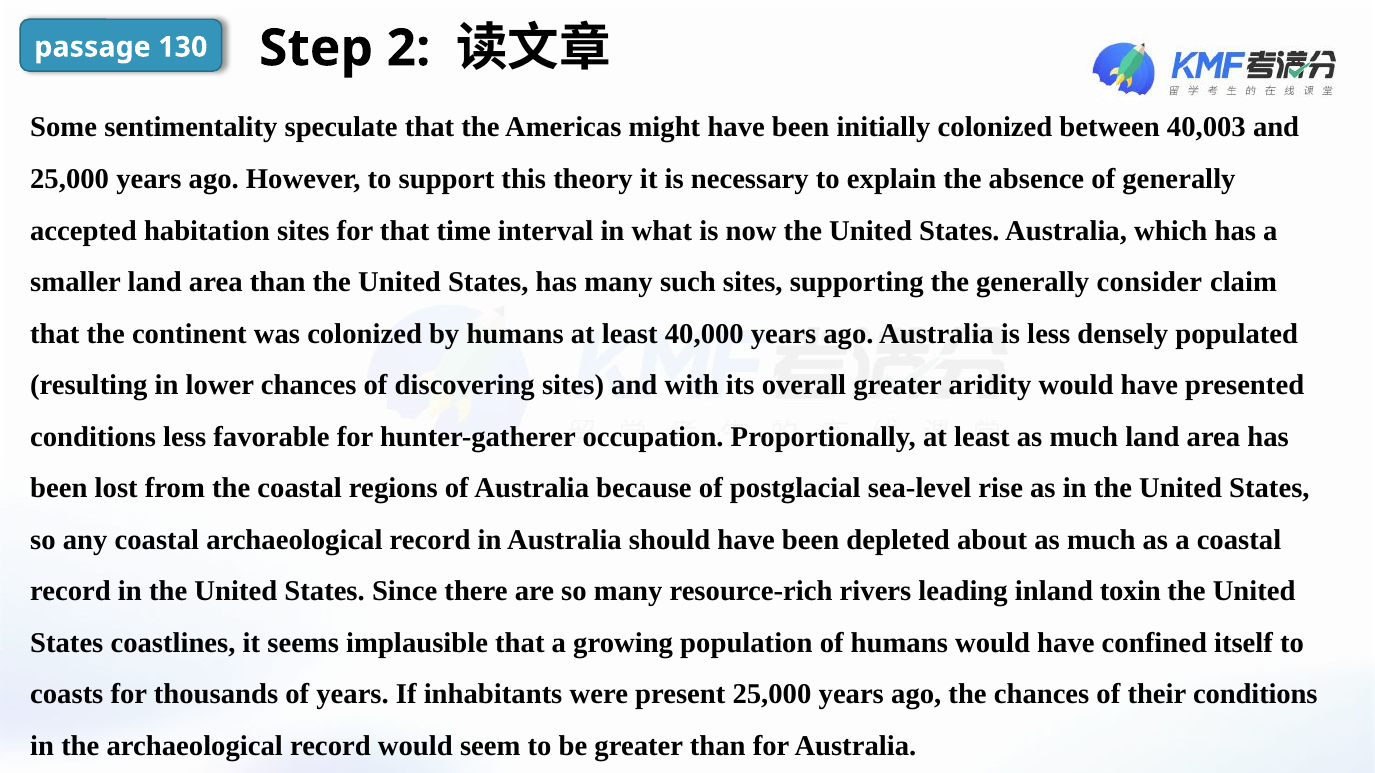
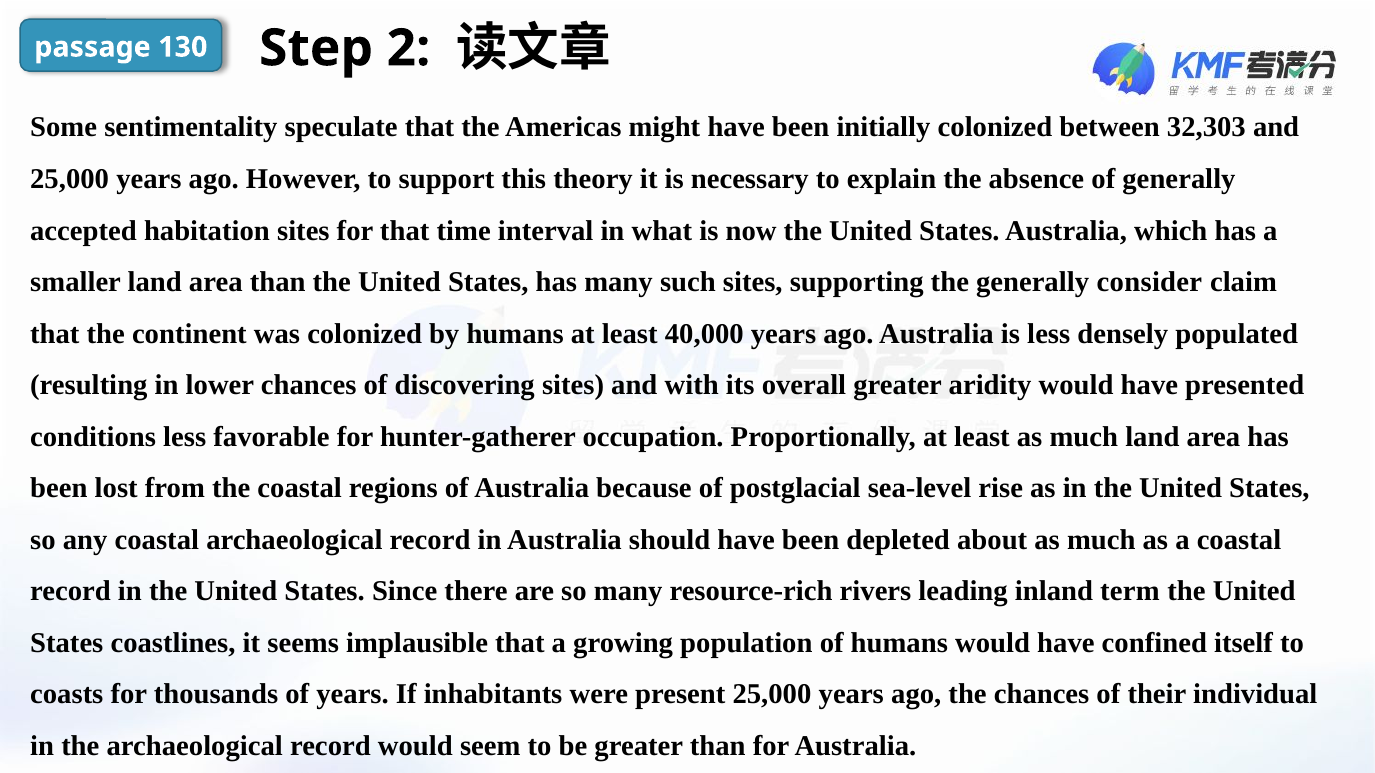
40,003: 40,003 -> 32,303
toxin: toxin -> term
their conditions: conditions -> individual
